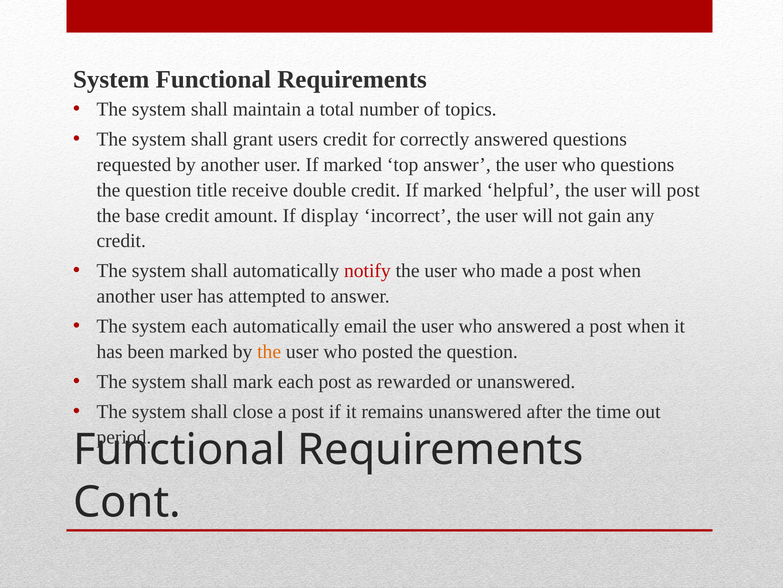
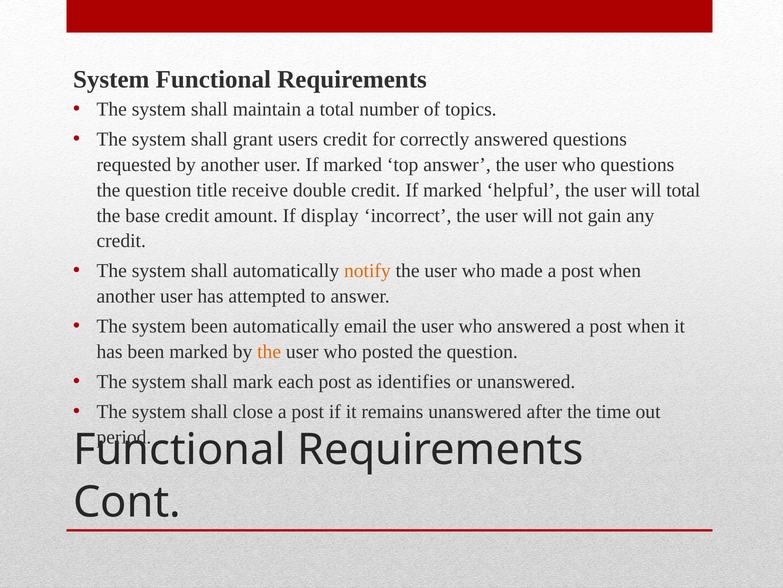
will post: post -> total
notify colour: red -> orange
system each: each -> been
rewarded: rewarded -> identifies
